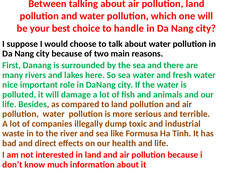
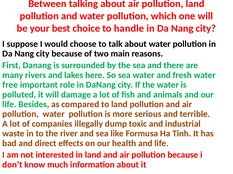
nice: nice -> free
